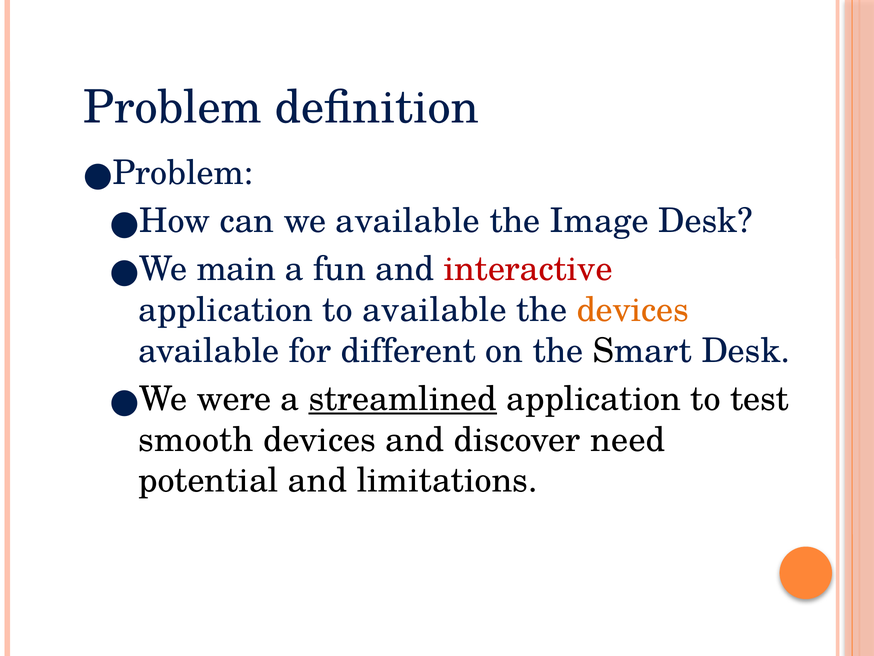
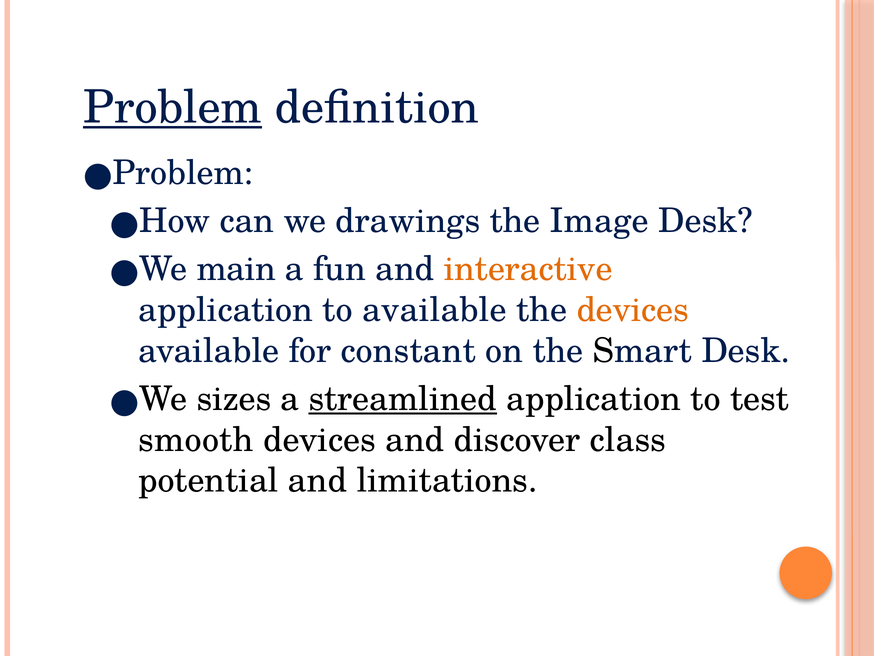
Problem underline: none -> present
we available: available -> drawings
interactive colour: red -> orange
different: different -> constant
were: were -> sizes
need: need -> class
